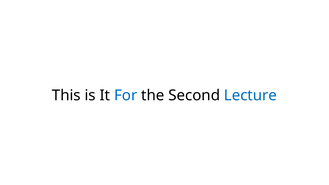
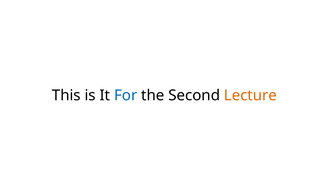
Lecture colour: blue -> orange
